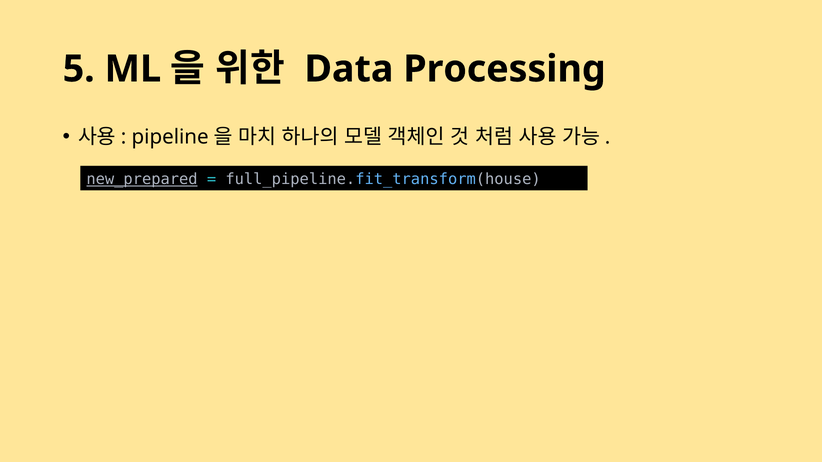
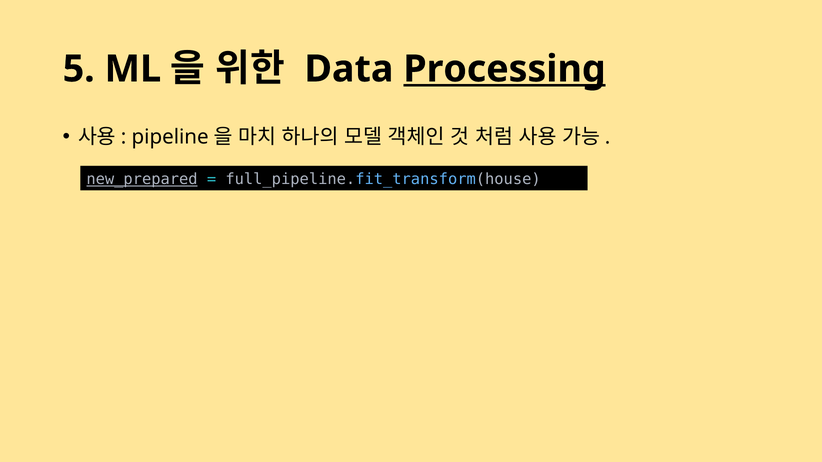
Processing underline: none -> present
